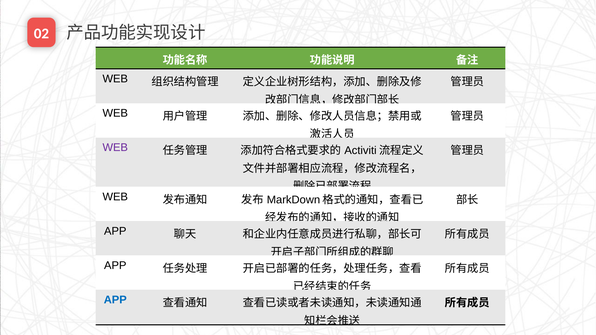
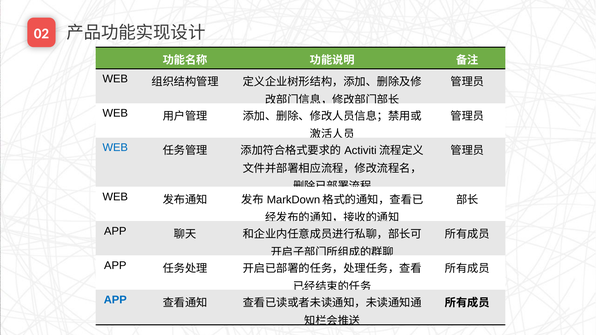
WEB at (115, 148) colour: purple -> blue
